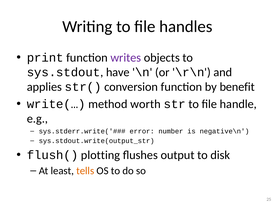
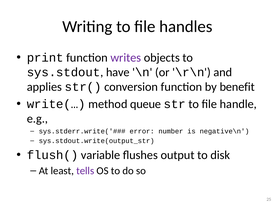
worth: worth -> queue
plotting: plotting -> variable
tells colour: orange -> purple
